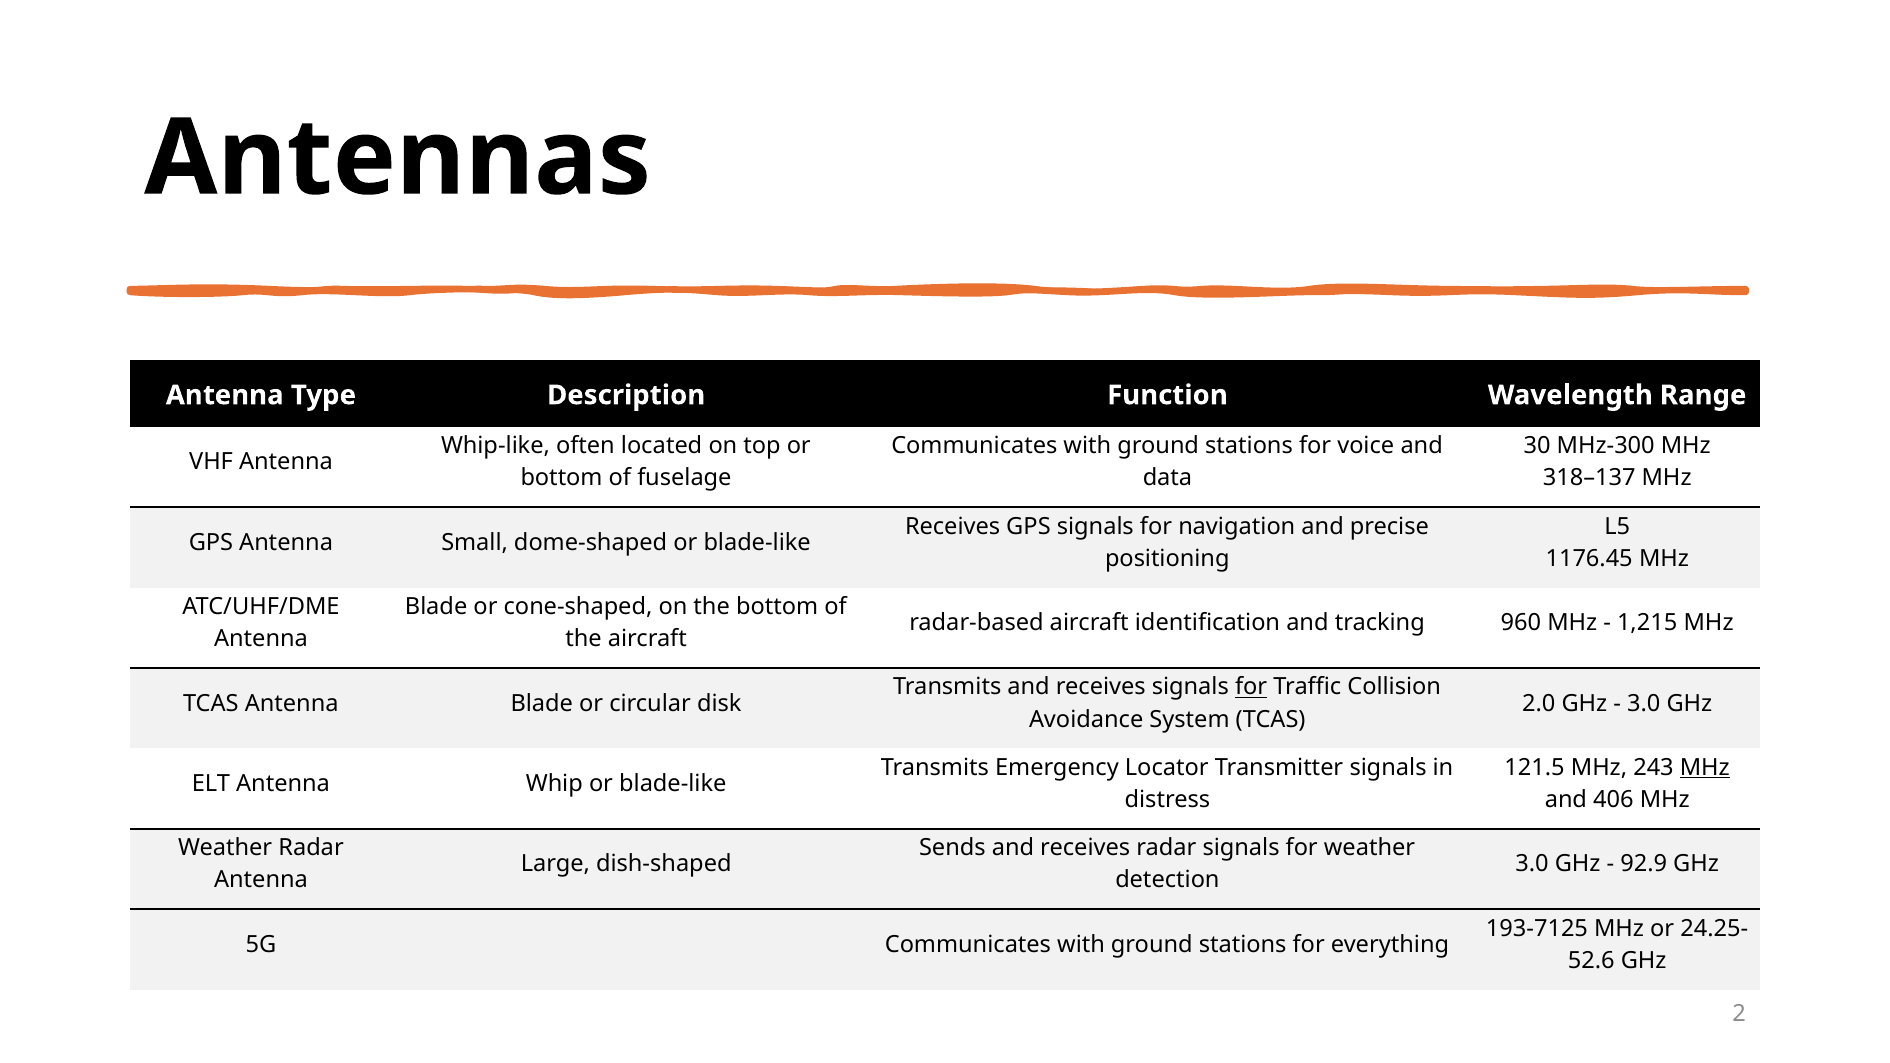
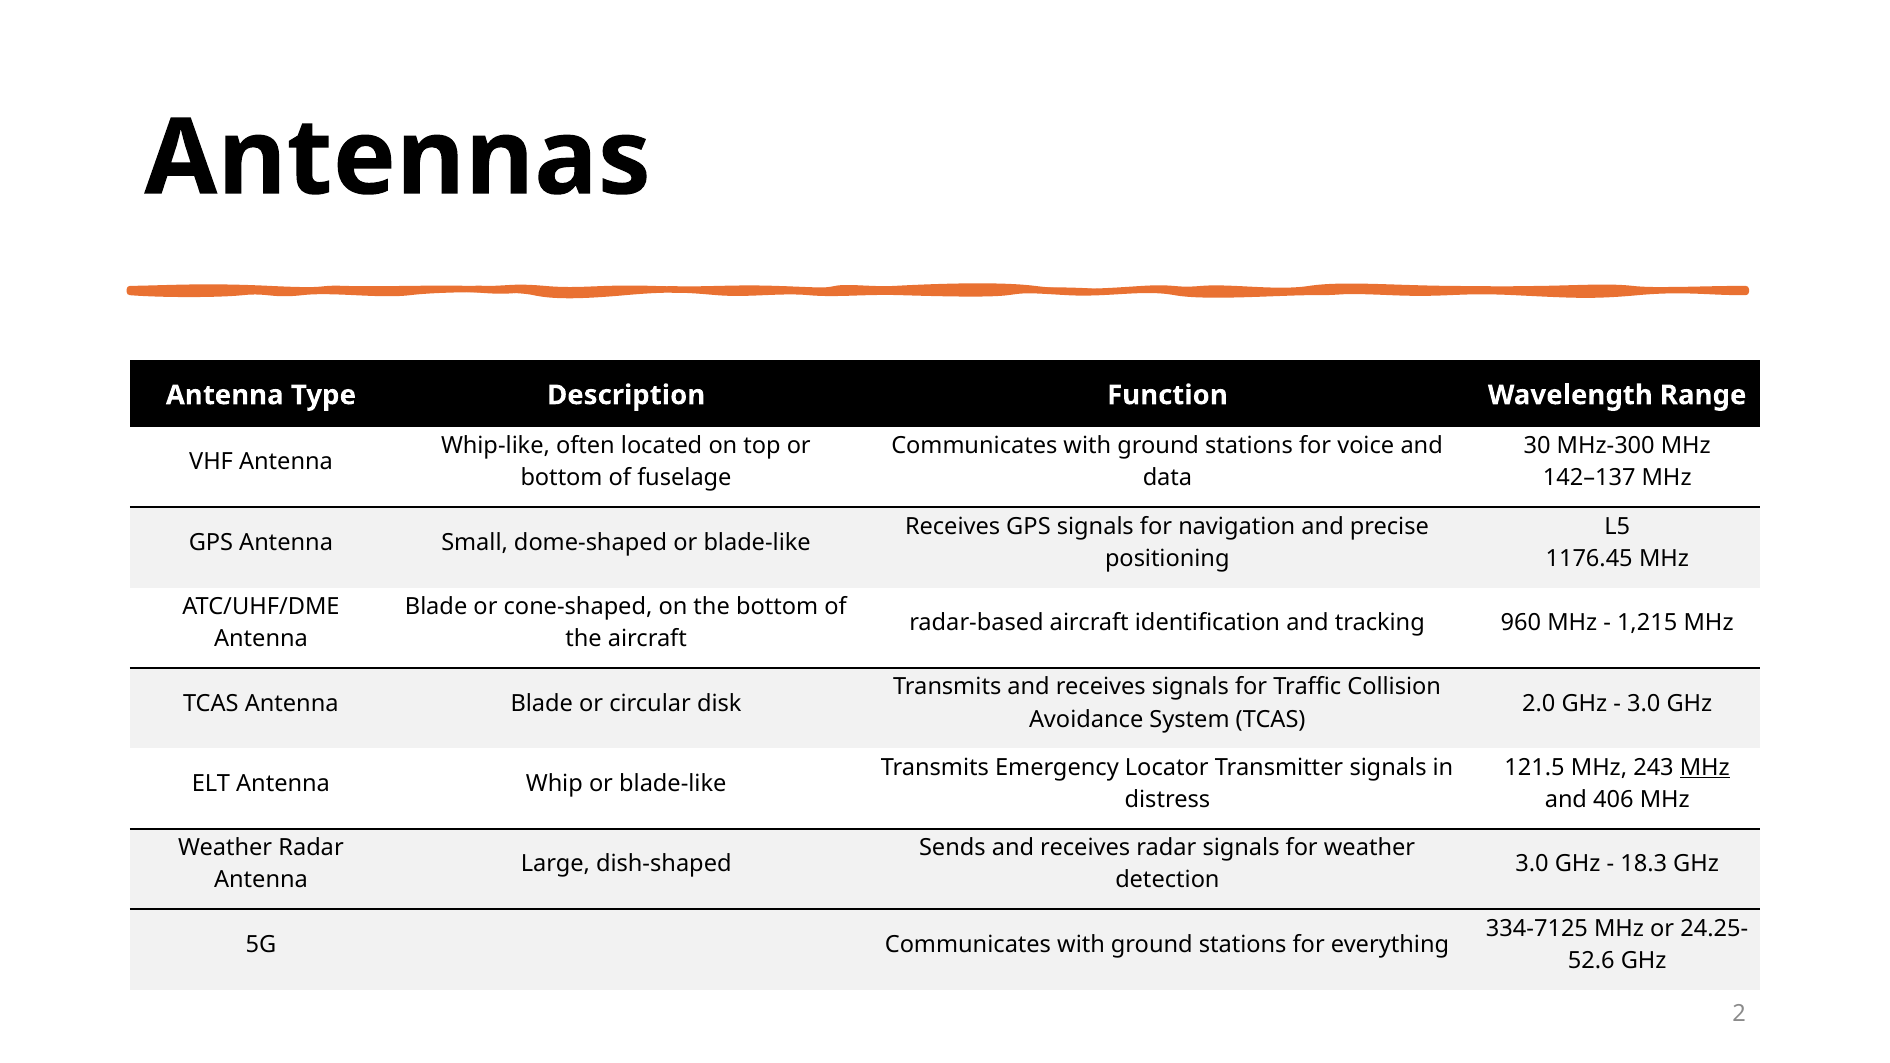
318–137: 318–137 -> 142–137
for at (1251, 687) underline: present -> none
92.9: 92.9 -> 18.3
193-7125: 193-7125 -> 334-7125
